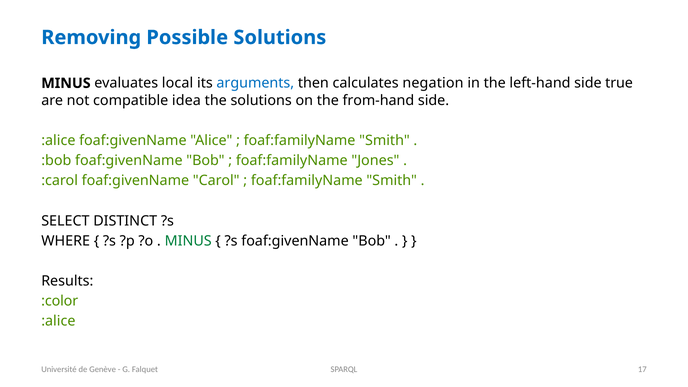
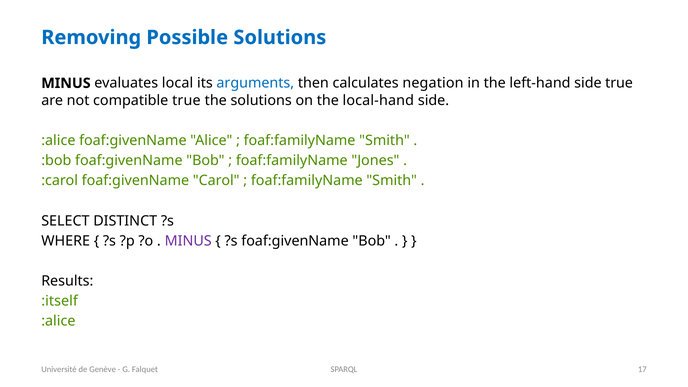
compatible idea: idea -> true
from-hand: from-hand -> local-hand
MINUS at (188, 241) colour: green -> purple
:color: :color -> :itself
